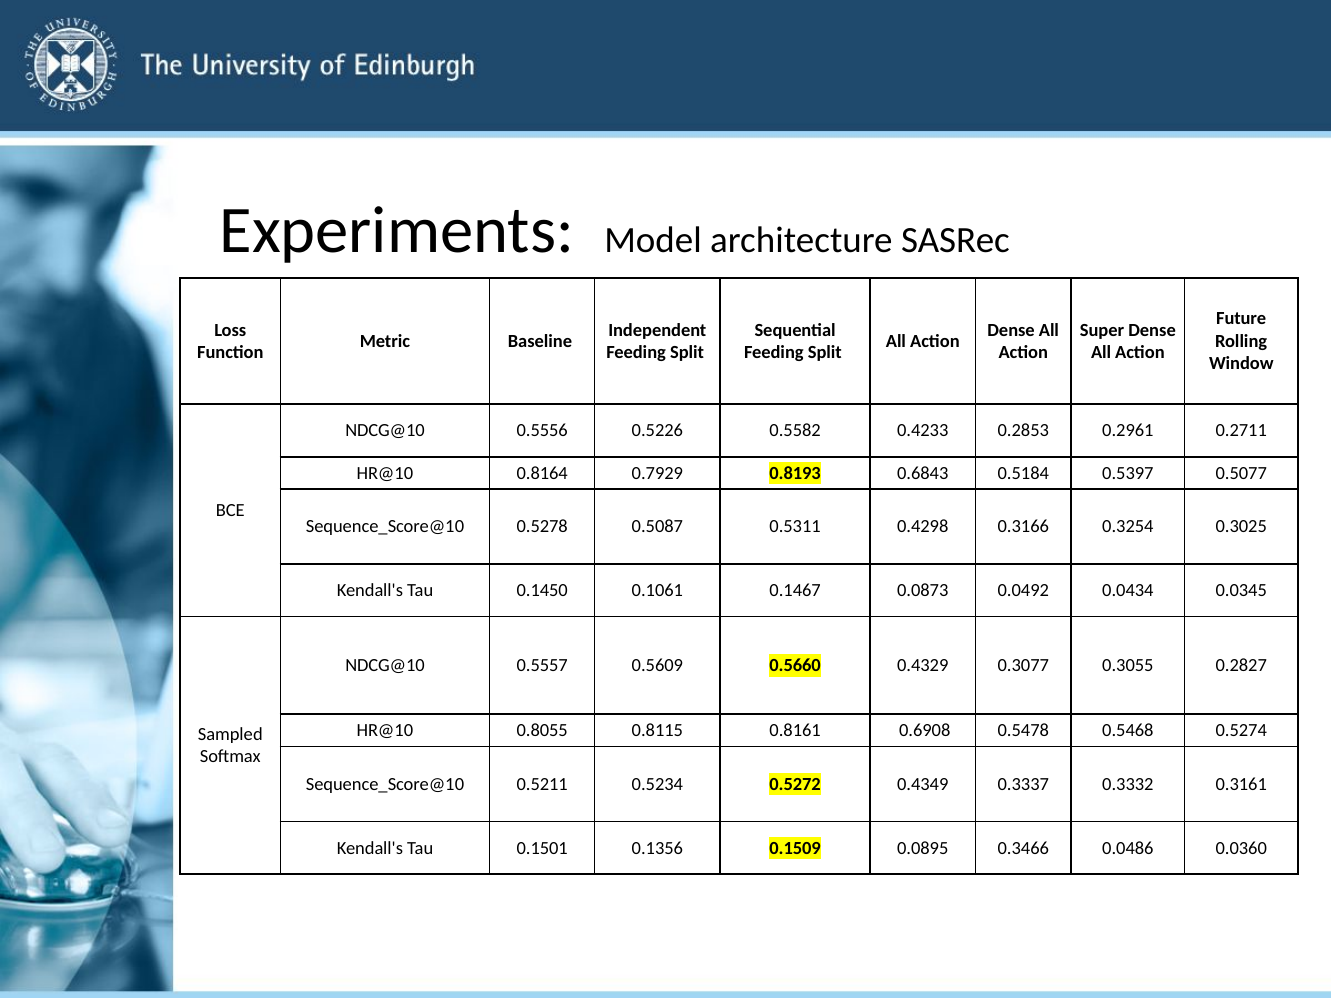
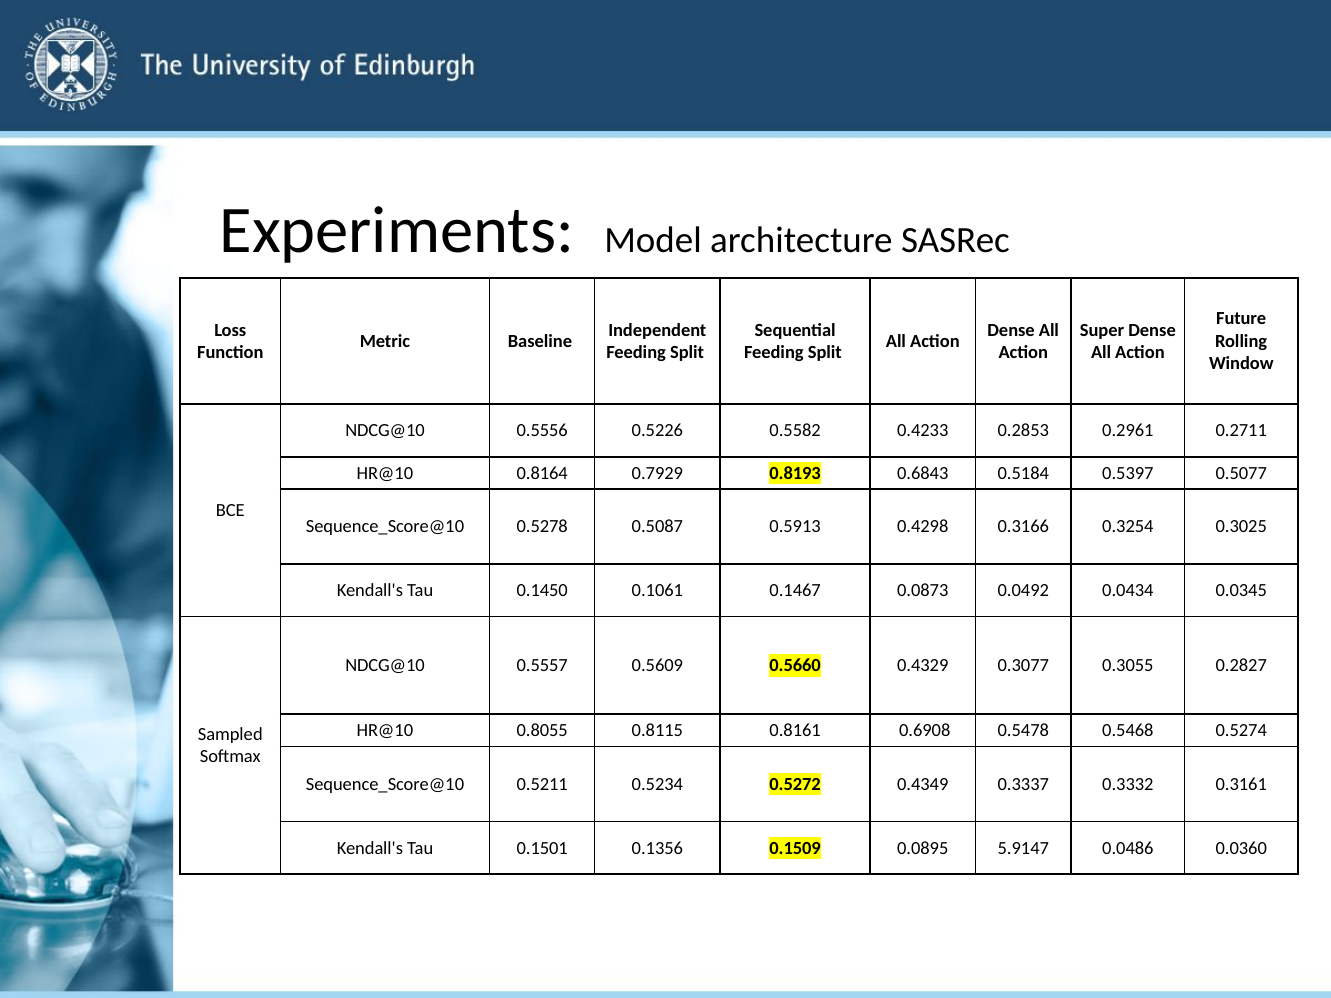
0.5311: 0.5311 -> 0.5913
0.3466: 0.3466 -> 5.9147
